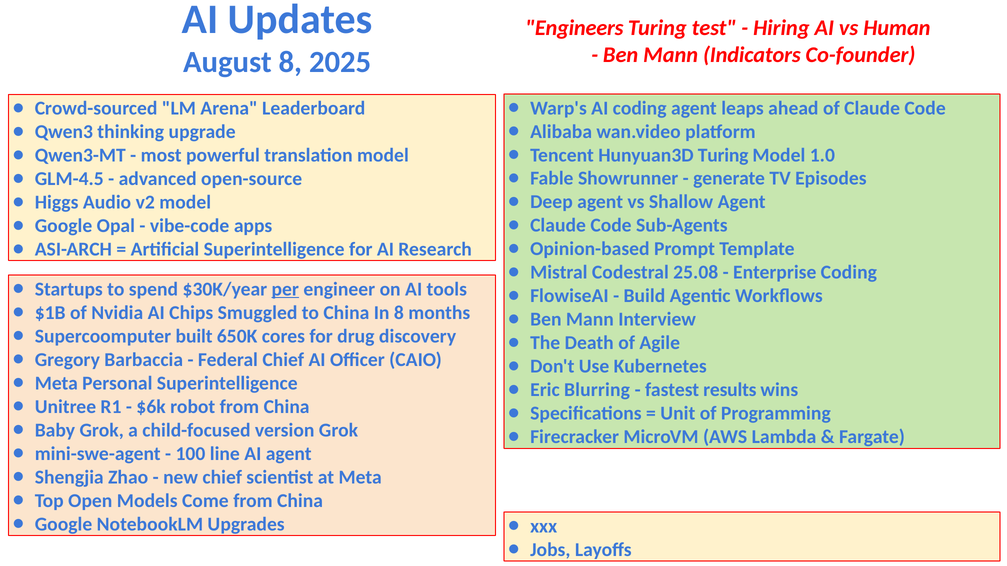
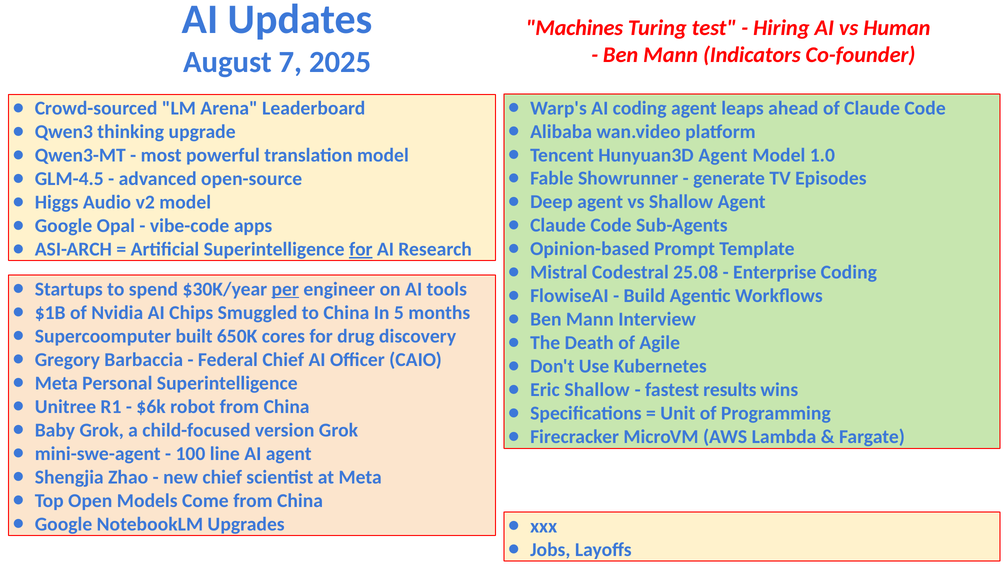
Engineers: Engineers -> Machines
August 8: 8 -> 7
Hunyuan3D Turing: Turing -> Agent
for at (361, 250) underline: none -> present
In 8: 8 -> 5
Eric Blurring: Blurring -> Shallow
